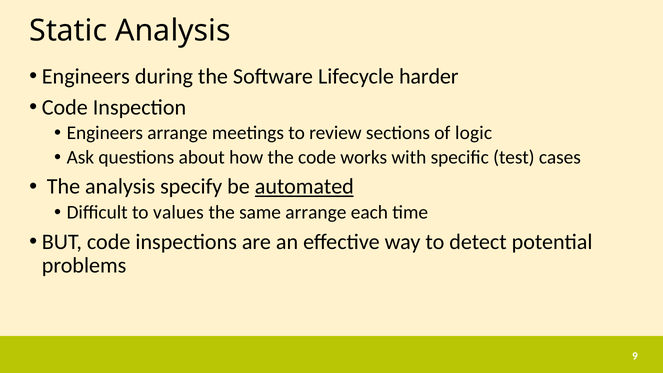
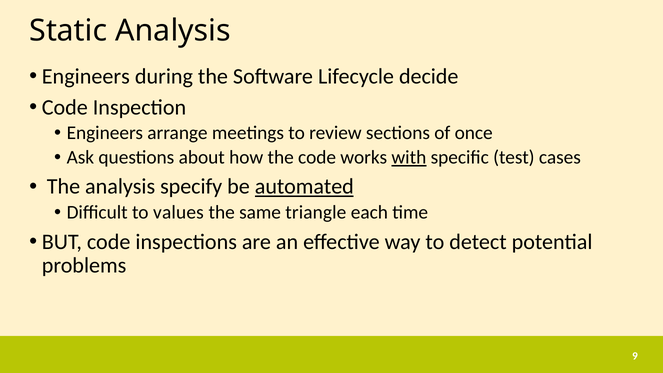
harder: harder -> decide
logic: logic -> once
with underline: none -> present
same arrange: arrange -> triangle
